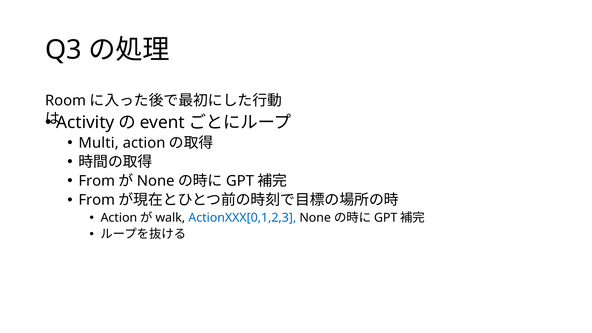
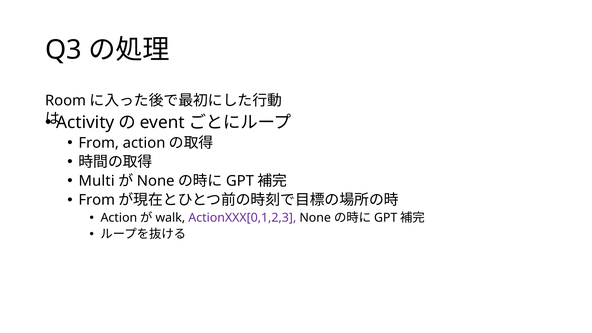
Multi at (99, 143): Multi -> From
From at (97, 181): From -> Multi
ActionXXX[0,1,2,3 colour: blue -> purple
